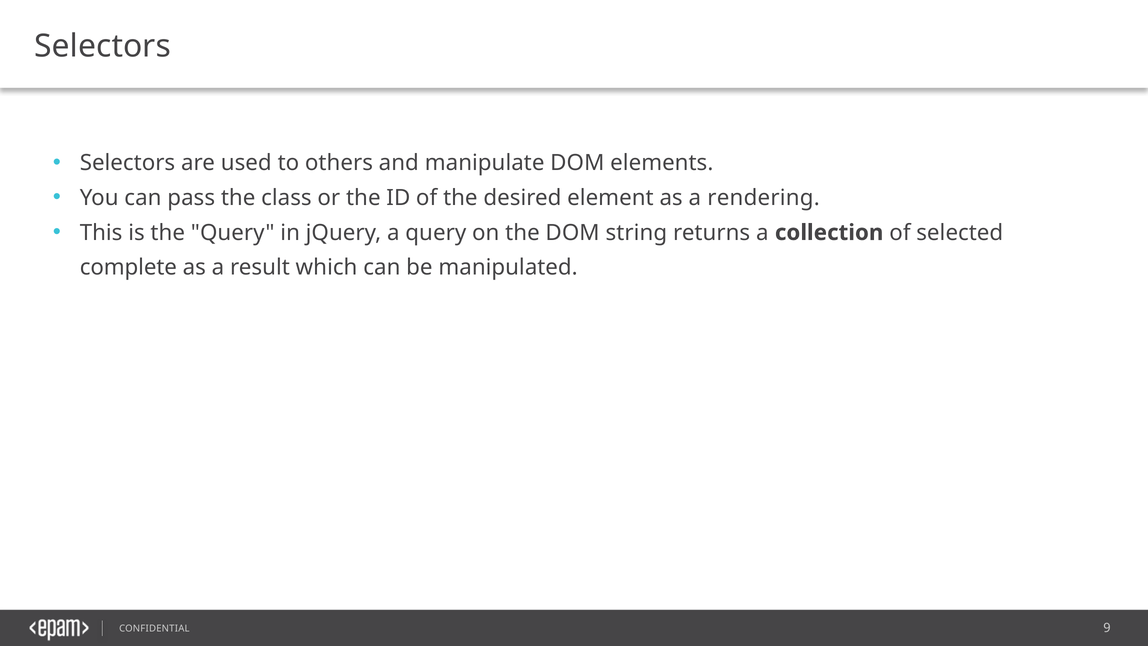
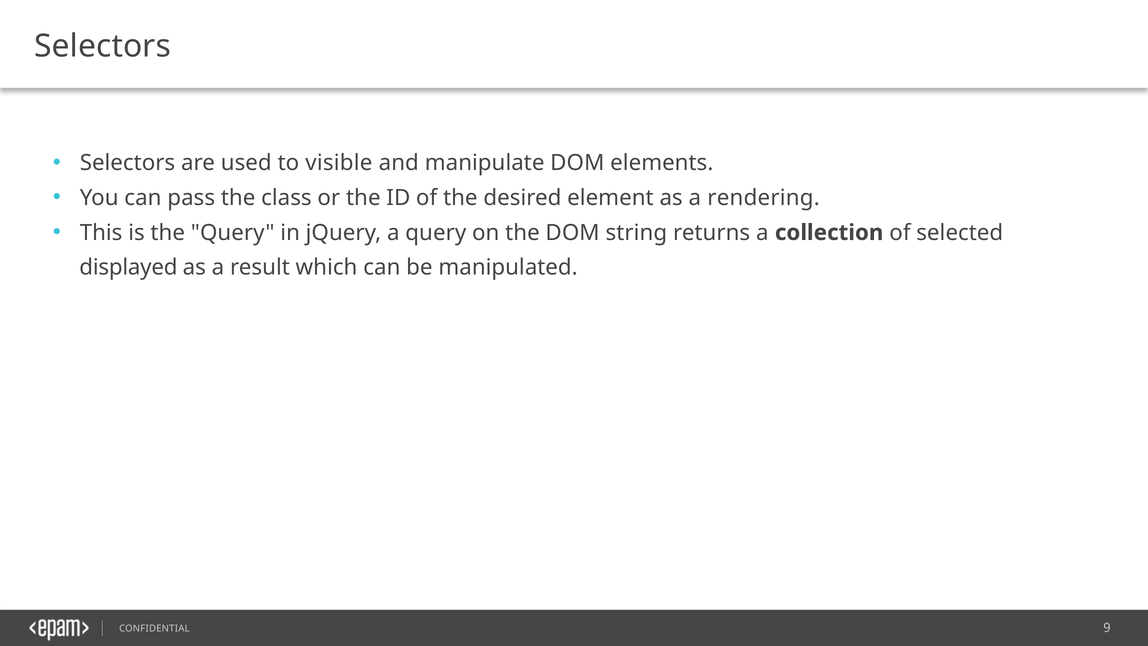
others: others -> visible
complete: complete -> displayed
